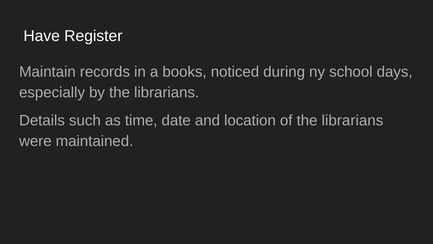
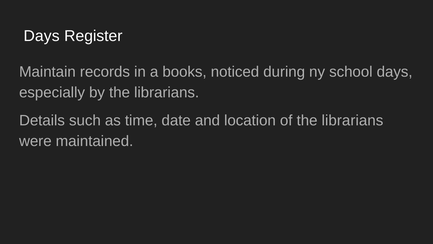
Have at (42, 36): Have -> Days
